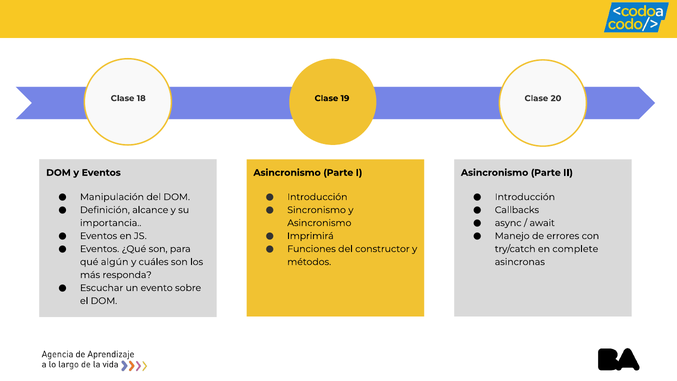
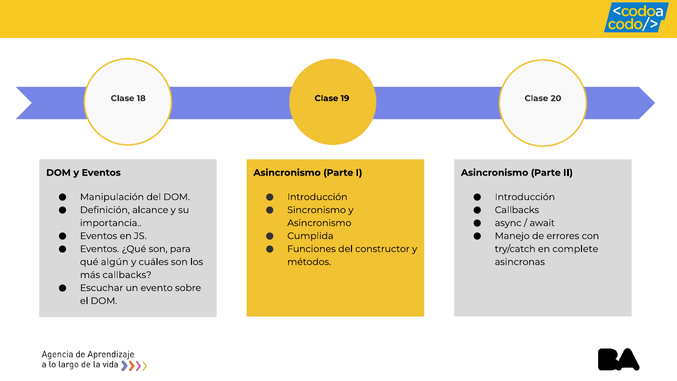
Imprimirá: Imprimirá -> Cumplida
más responda: responda -> callbacks
